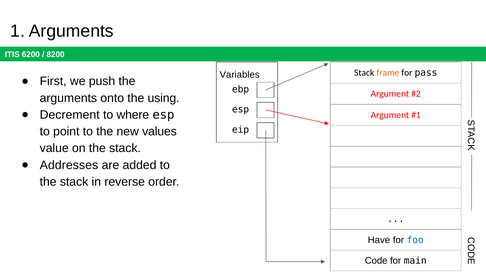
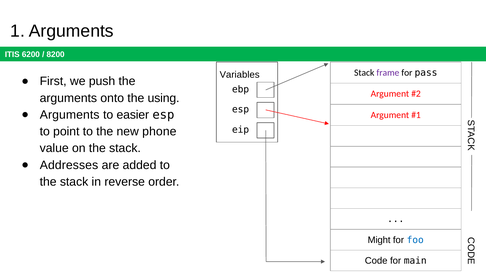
frame colour: orange -> purple
Decrement at (70, 115): Decrement -> Arguments
where: where -> easier
values: values -> phone
Have: Have -> Might
